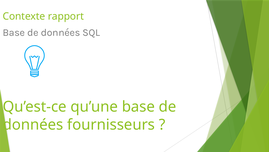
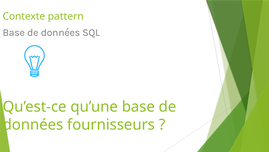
rapport: rapport -> pattern
